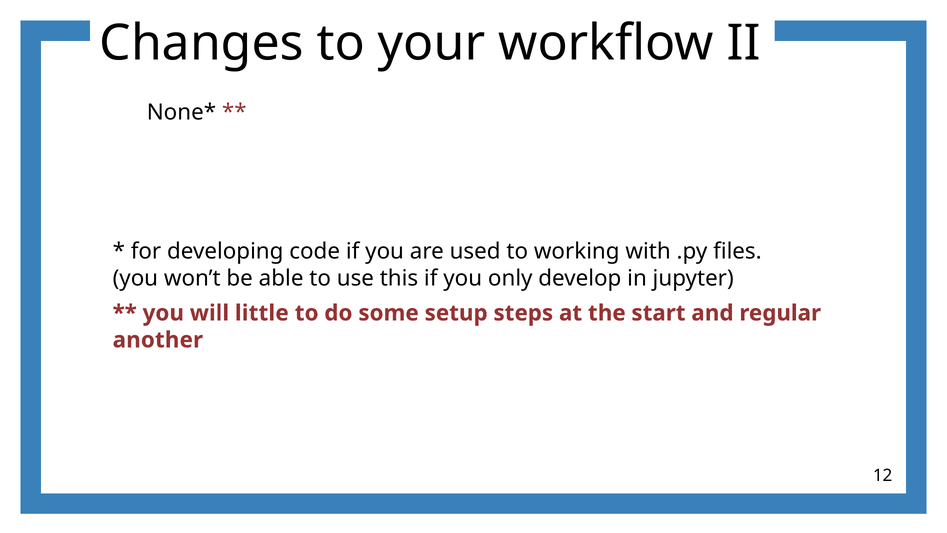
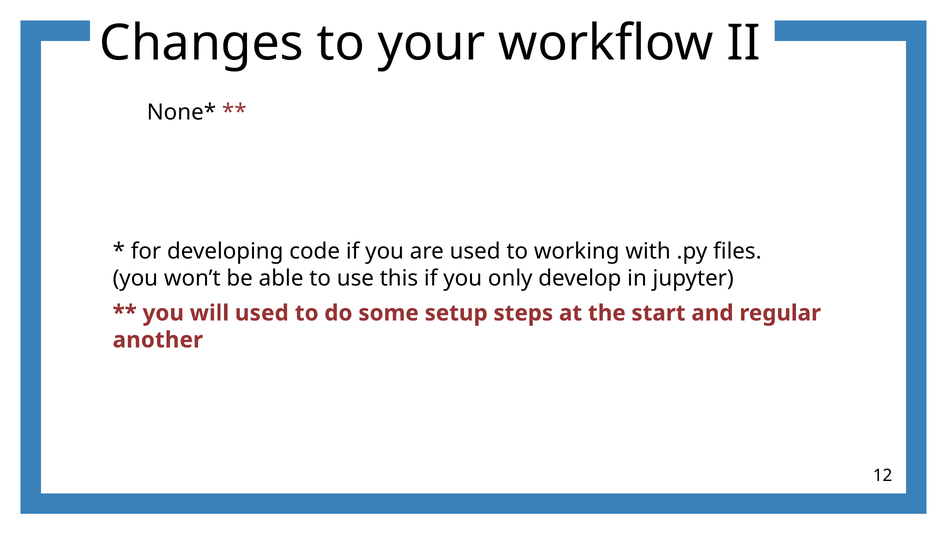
will little: little -> used
